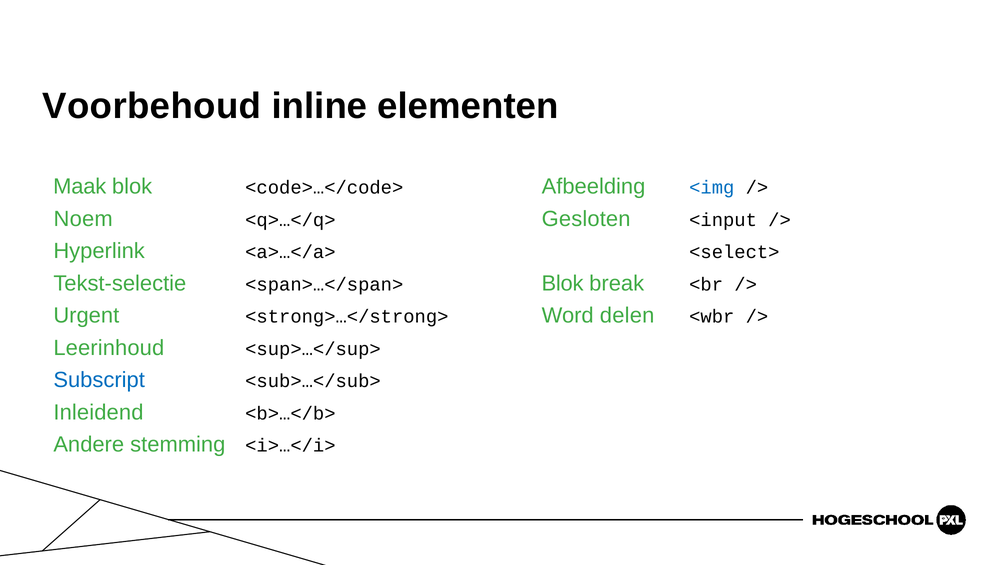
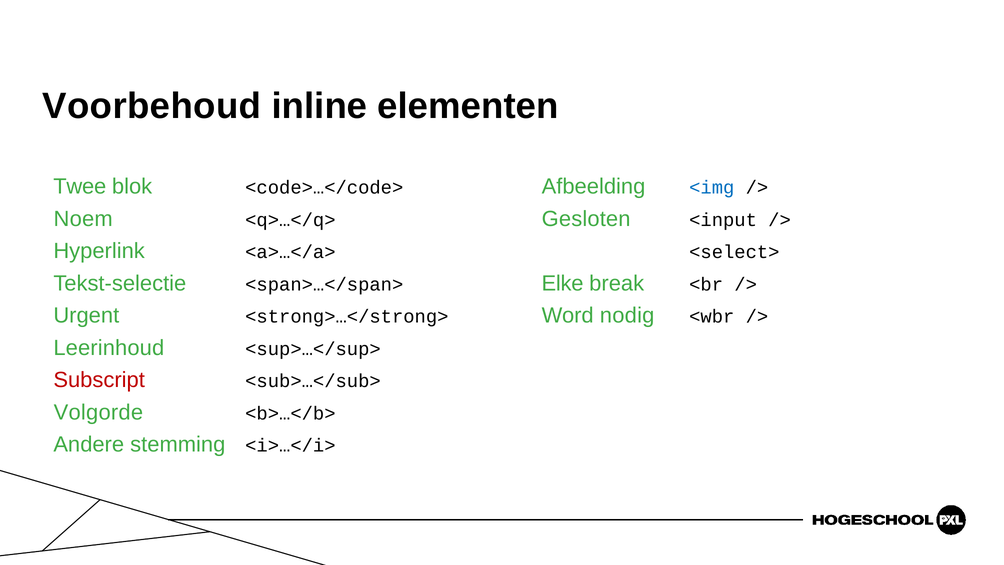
Maak: Maak -> Twee
Blok at (563, 283): Blok -> Elke
delen: delen -> nodig
Subscript colour: blue -> red
Inleidend: Inleidend -> Volgorde
